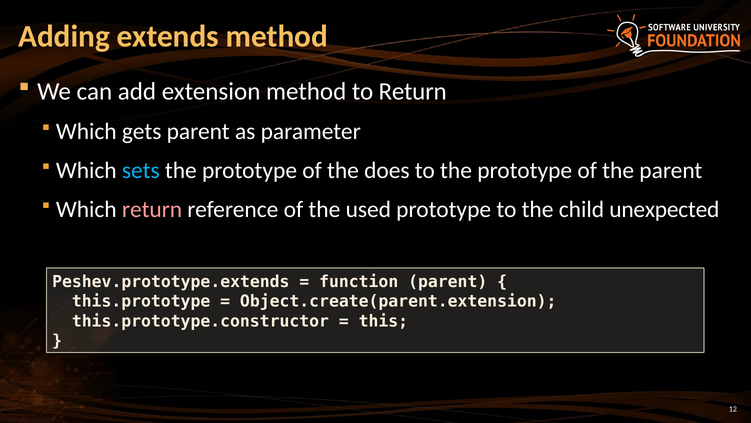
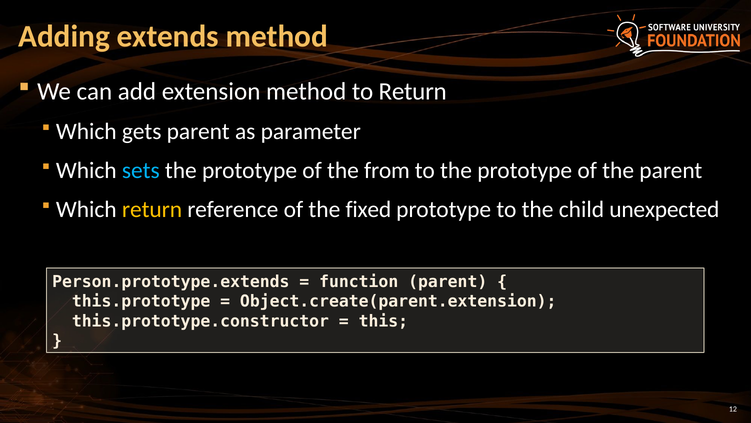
does: does -> from
return at (152, 209) colour: pink -> yellow
used: used -> fixed
Peshev.prototype.extends: Peshev.prototype.extends -> Person.prototype.extends
